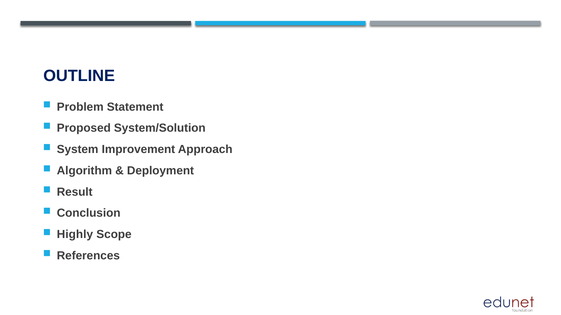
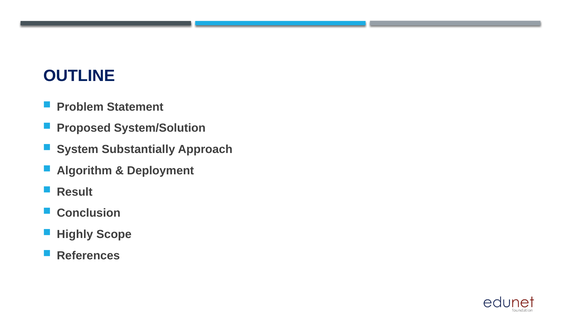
Improvement: Improvement -> Substantially
